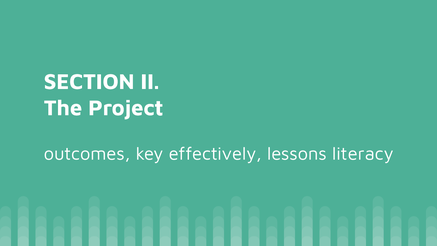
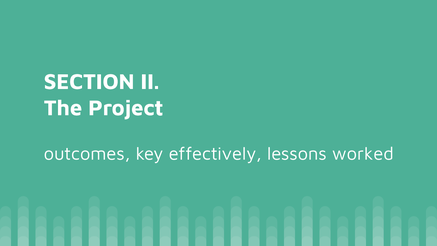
literacy: literacy -> worked
